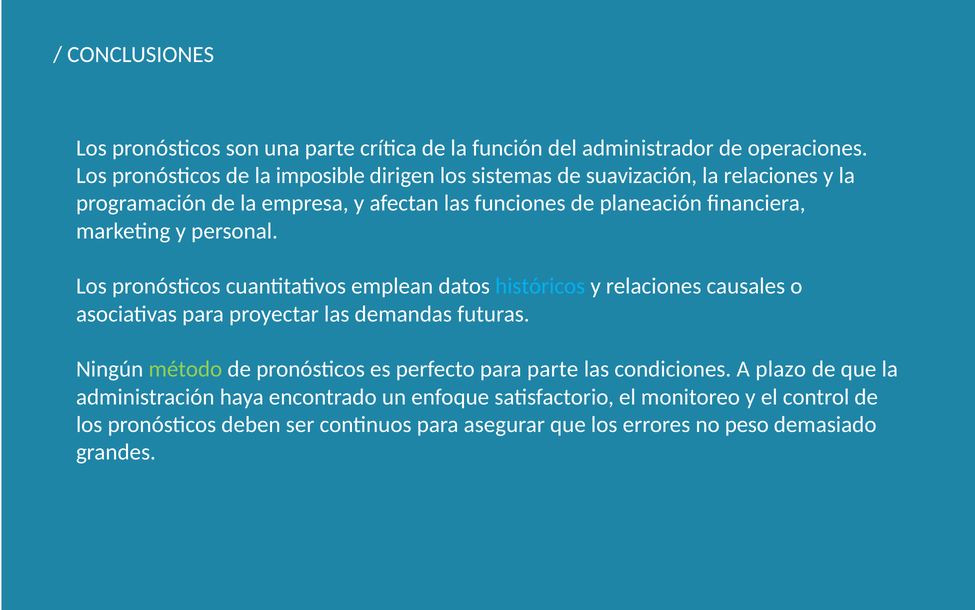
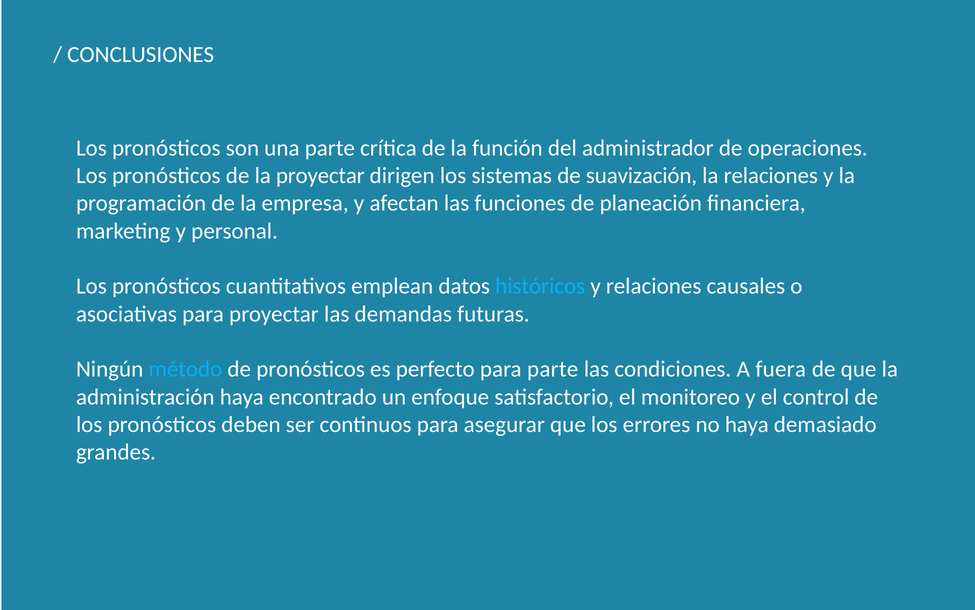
la imposible: imposible -> proyectar
método colour: light green -> light blue
plazo: plazo -> fuera
no peso: peso -> haya
